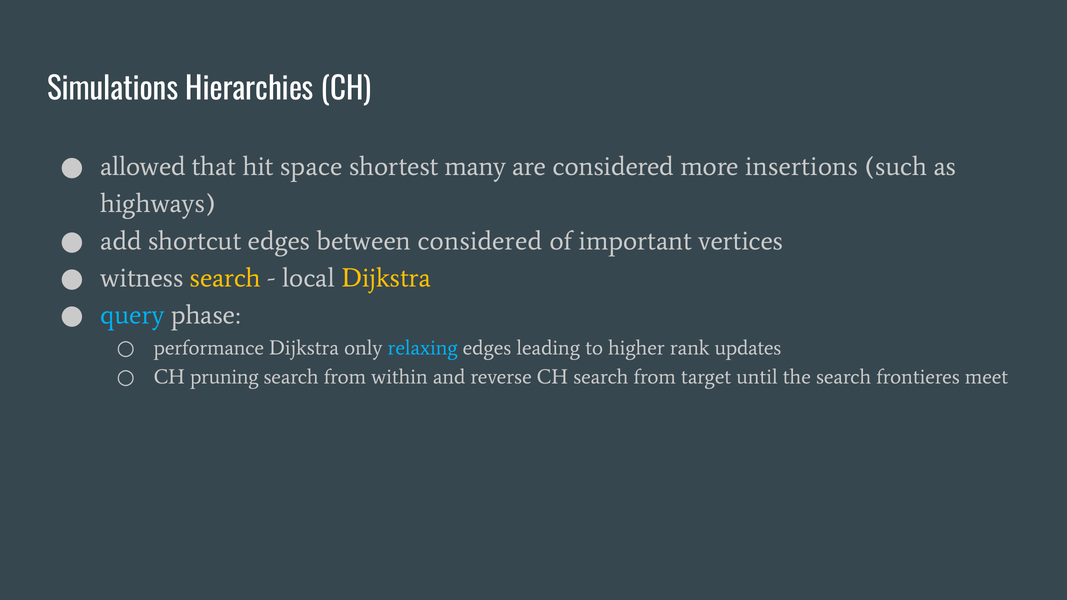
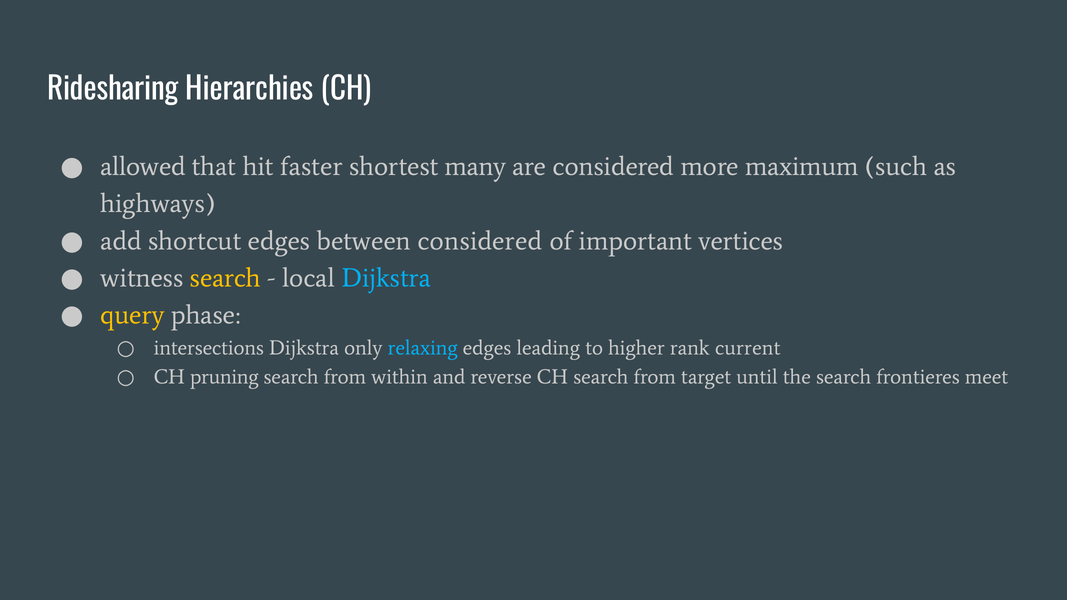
Simulations: Simulations -> Ridesharing
space: space -> faster
insertions: insertions -> maximum
Dijkstra at (386, 278) colour: yellow -> light blue
query colour: light blue -> yellow
performance: performance -> intersections
updates: updates -> current
